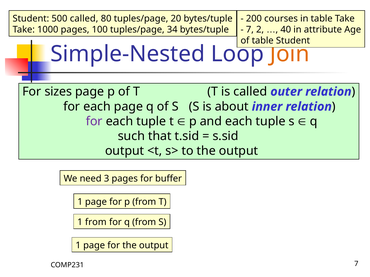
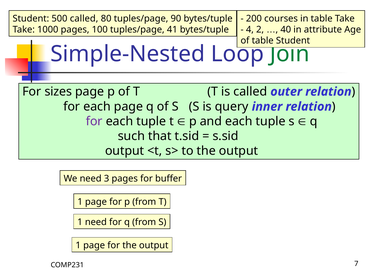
20: 20 -> 90
34: 34 -> 41
7 at (250, 30): 7 -> 4
Join colour: orange -> green
about: about -> query
1 from: from -> need
